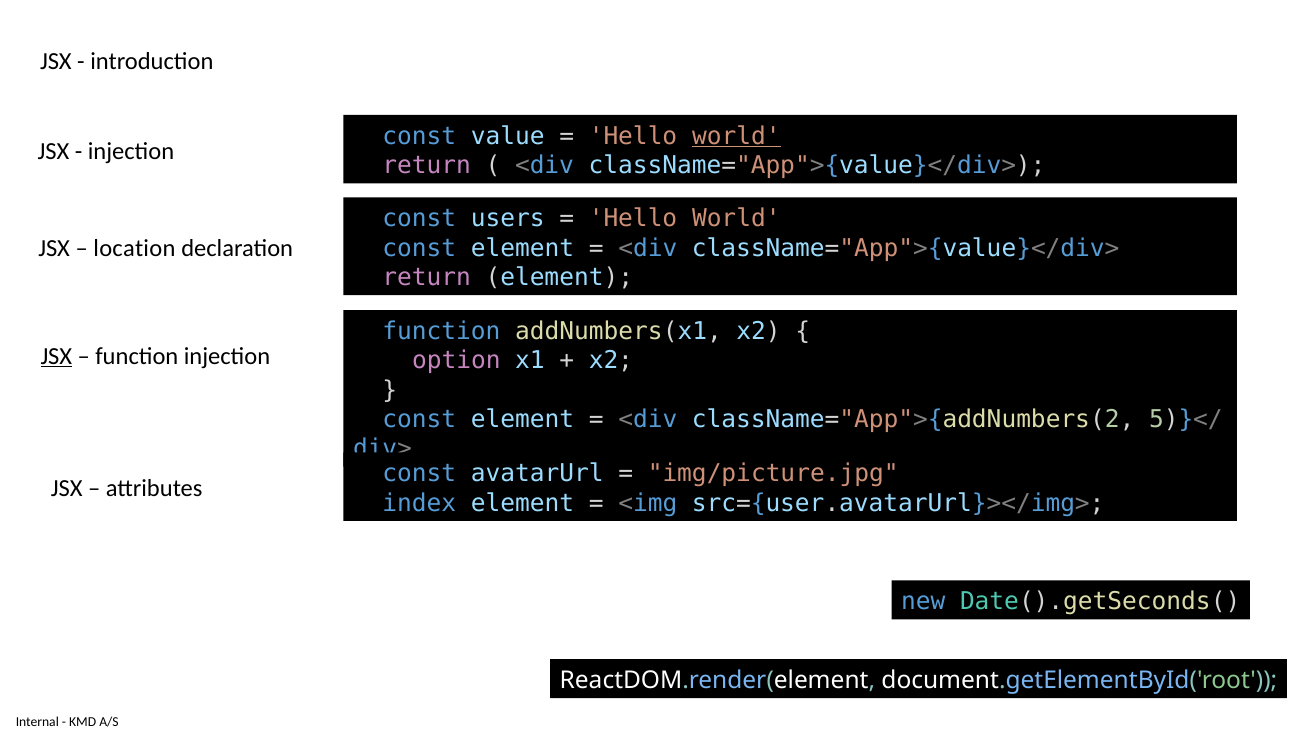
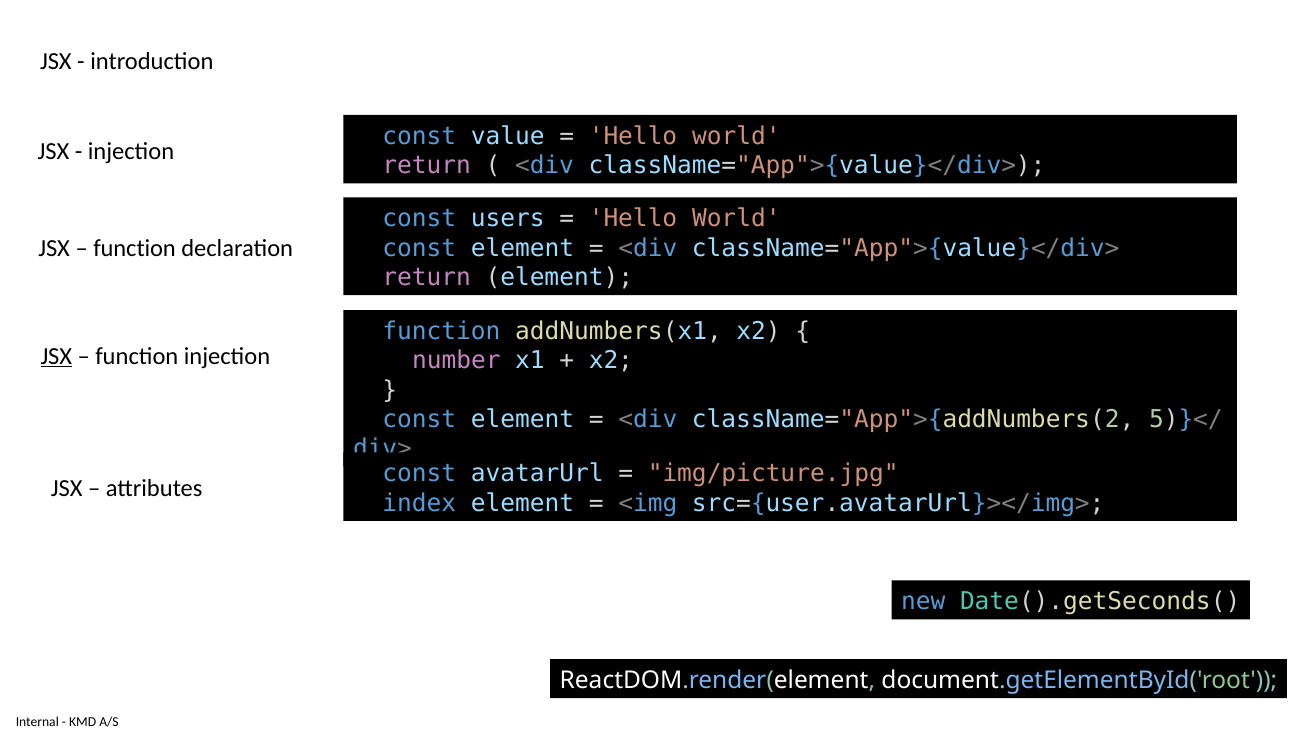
world at (736, 136) underline: present -> none
location at (134, 249): location -> function
option: option -> number
